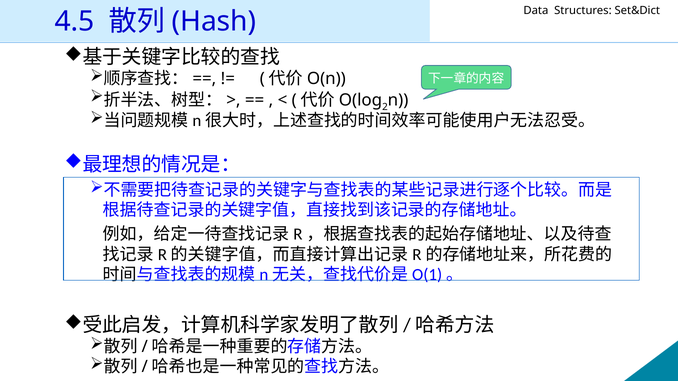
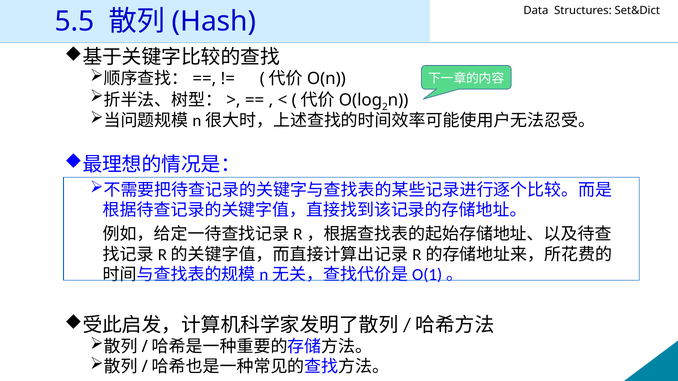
4.5: 4.5 -> 5.5
